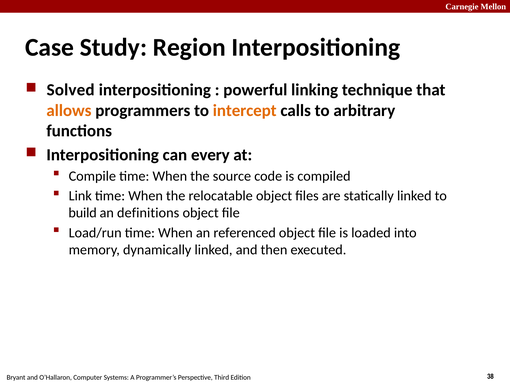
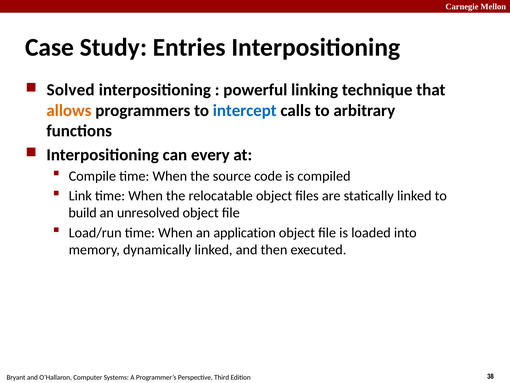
Region: Region -> Entries
intercept colour: orange -> blue
definitions: definitions -> unresolved
referenced: referenced -> application
